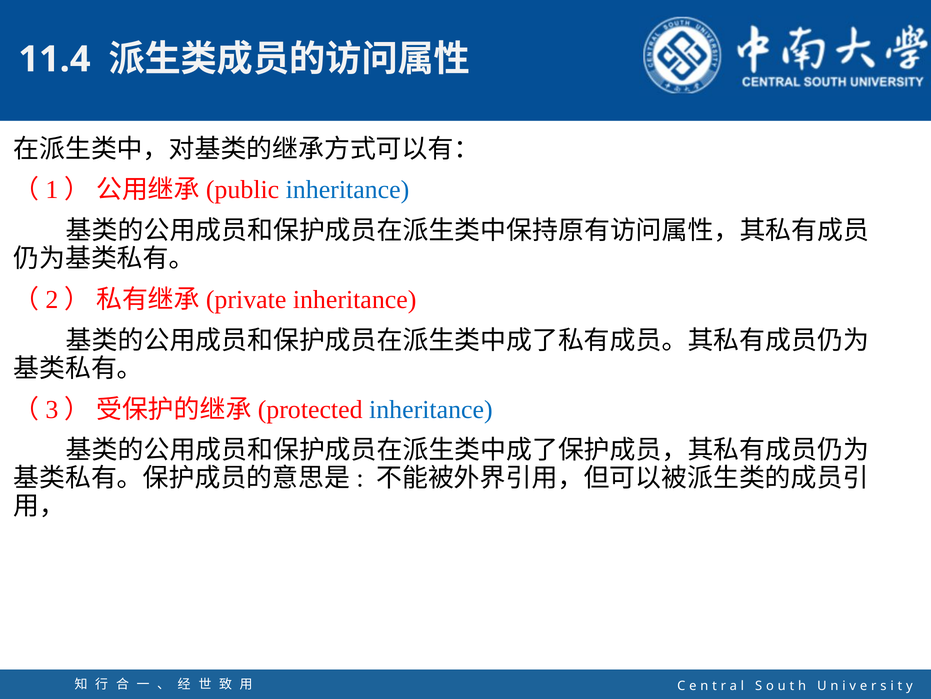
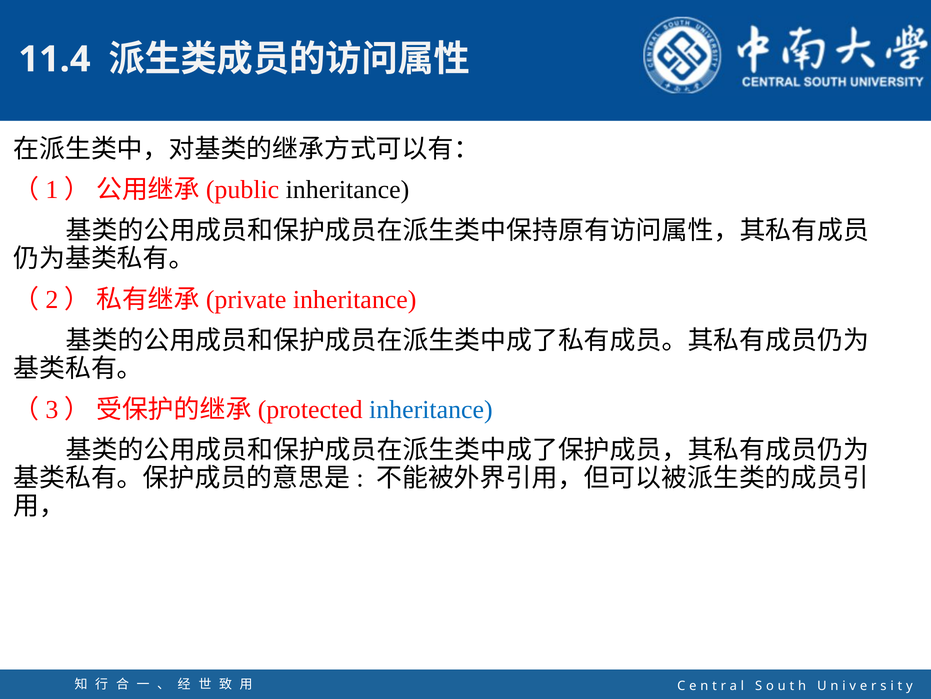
inheritance at (347, 190) colour: blue -> black
